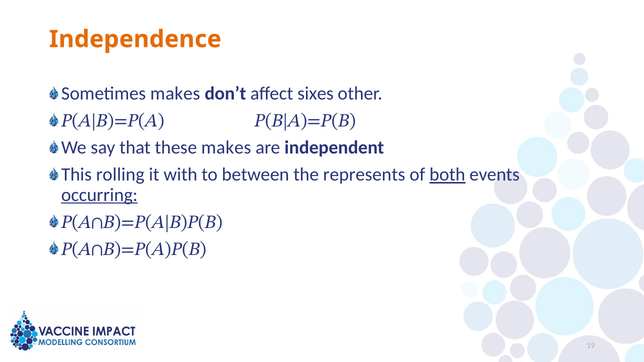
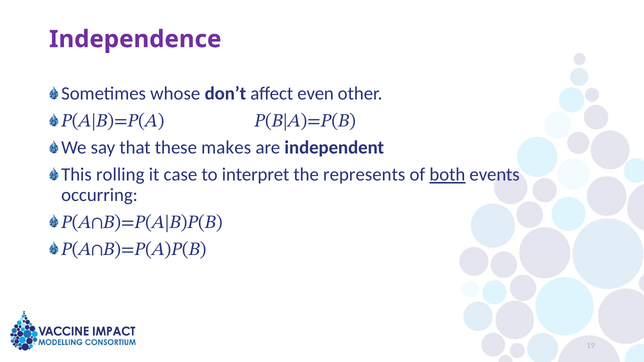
Independence colour: orange -> purple
Sometimes makes: makes -> whose
sixes: sixes -> even
with: with -> case
between: between -> interpret
occurring underline: present -> none
